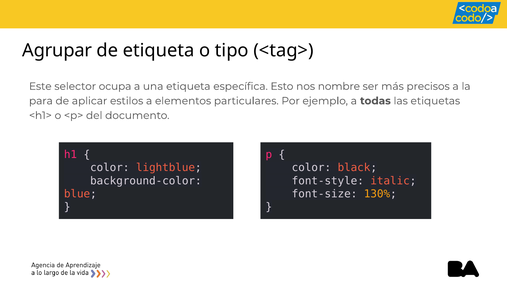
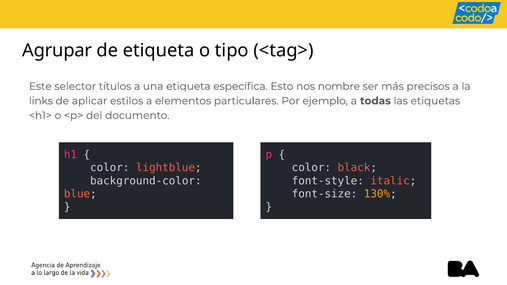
ocupa: ocupa -> títulos
para: para -> links
